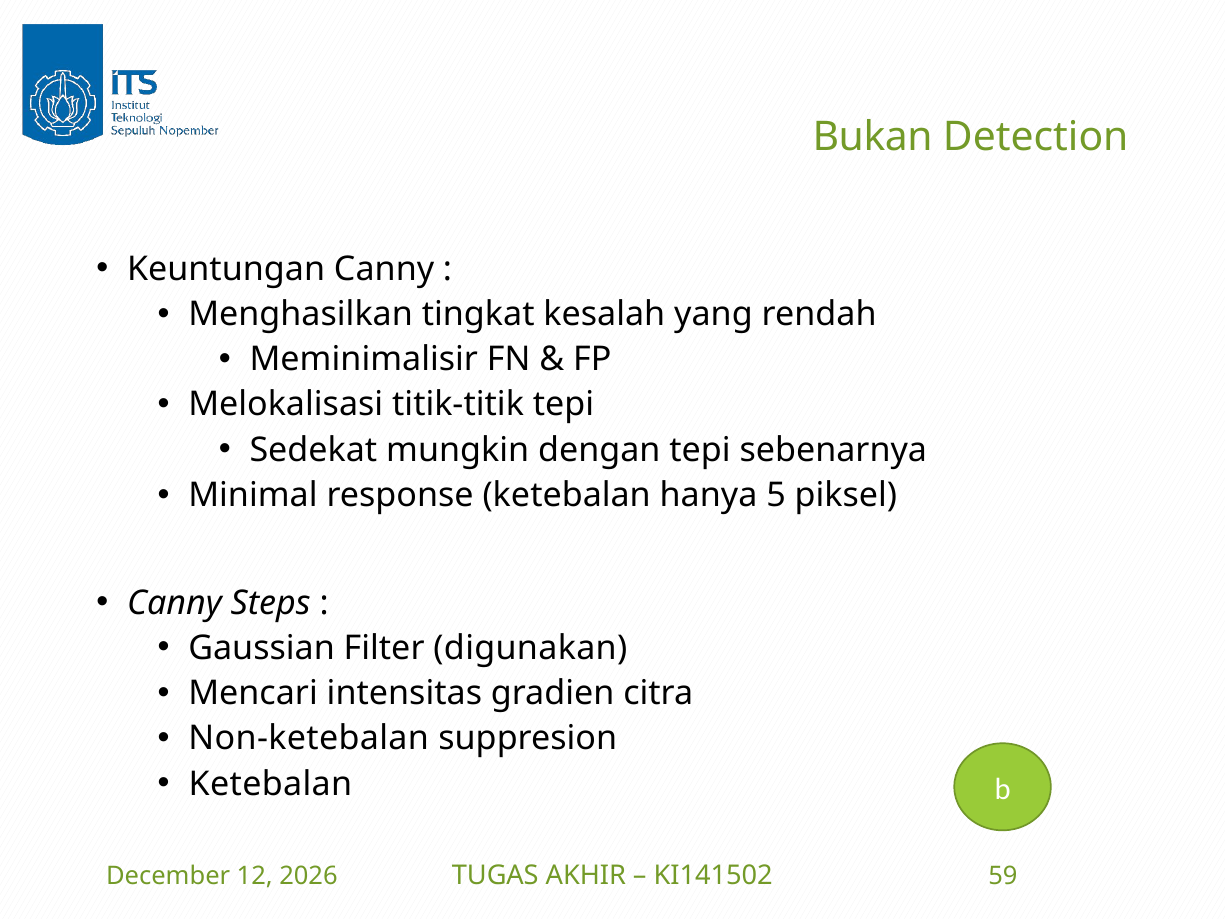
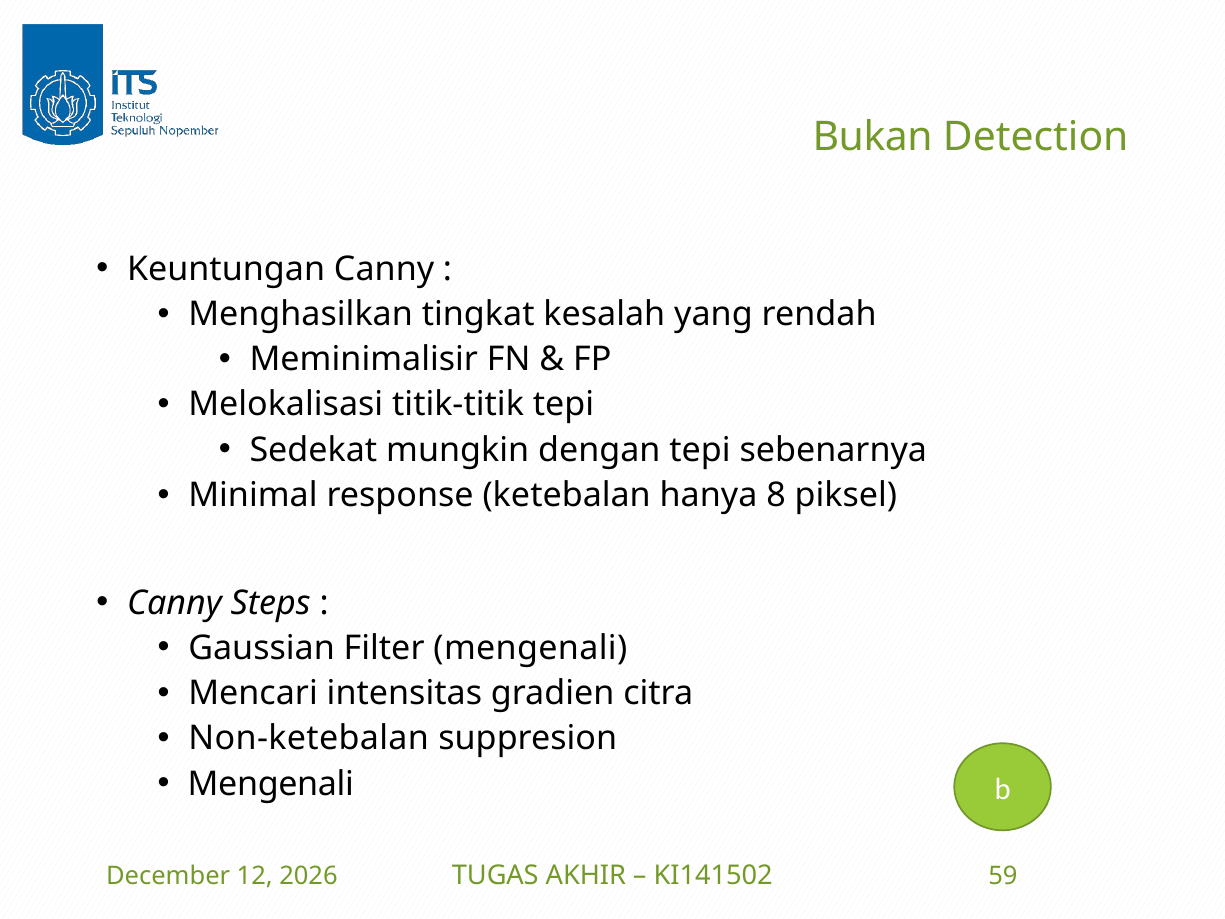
5: 5 -> 8
Filter digunakan: digunakan -> mengenali
Ketebalan at (270, 784): Ketebalan -> Mengenali
